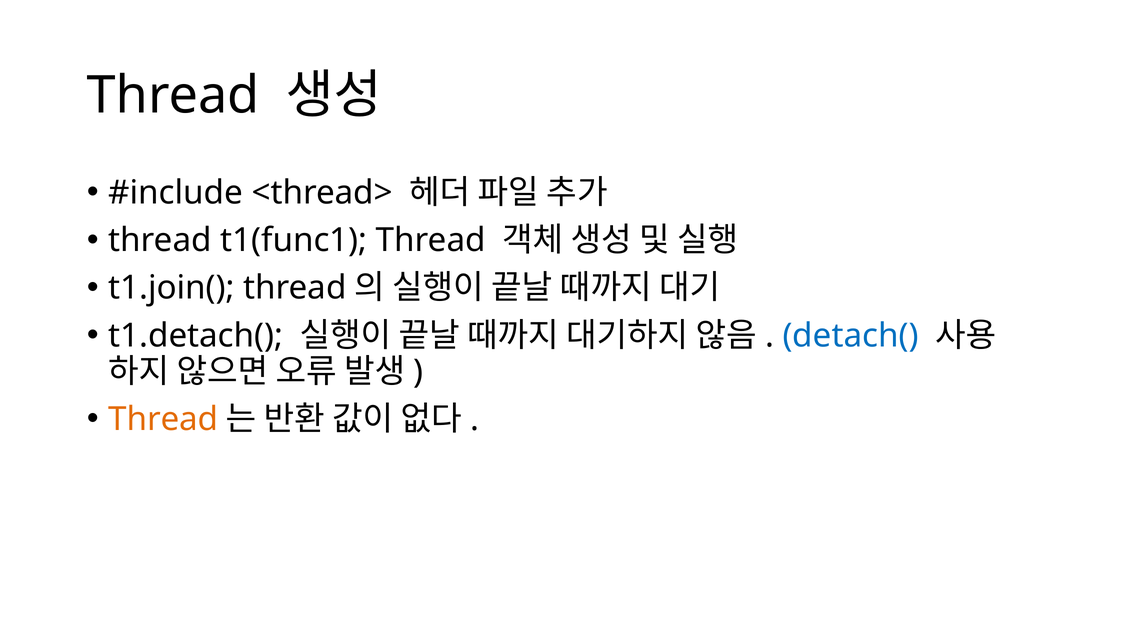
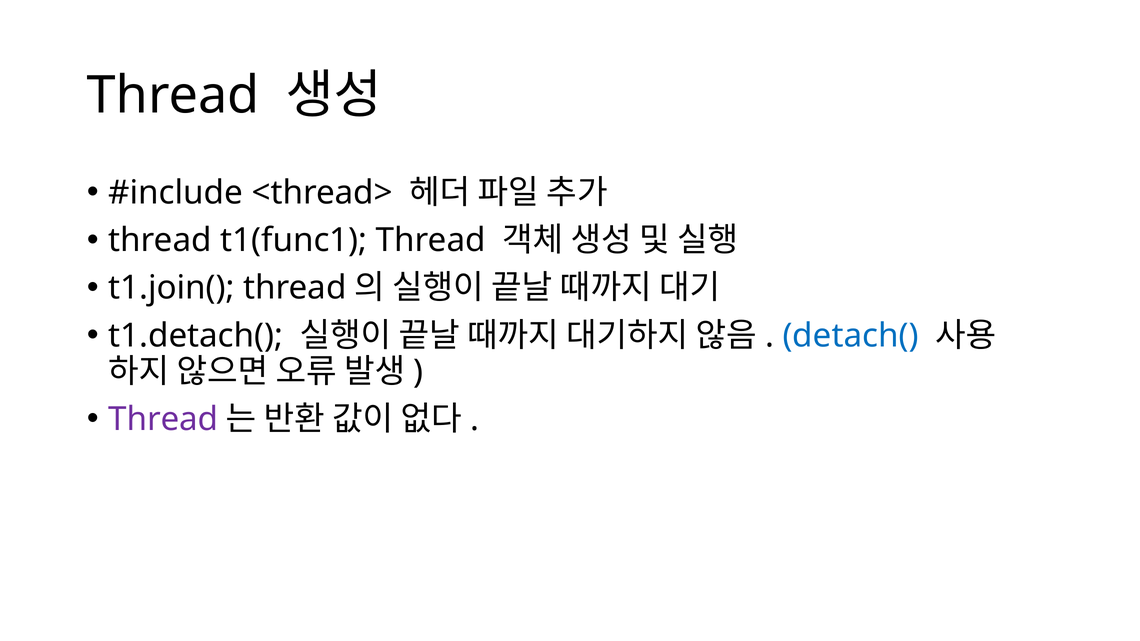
Thread at (163, 419) colour: orange -> purple
